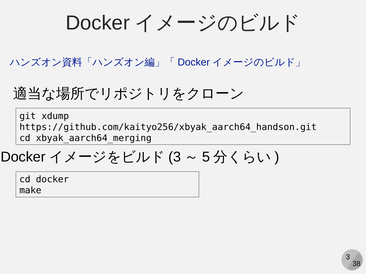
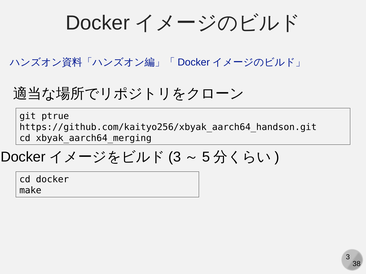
xdump: xdump -> ptrue
